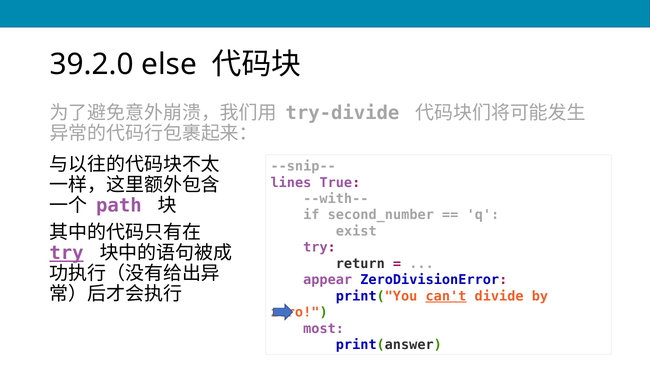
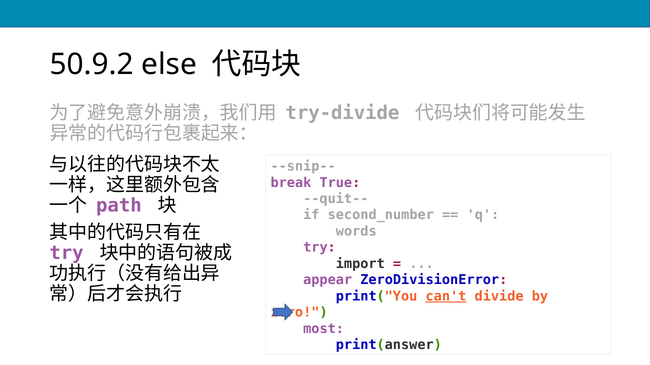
39.2.0: 39.2.0 -> 50.9.2
lines: lines -> break
--with--: --with-- -> --quit--
exist: exist -> words
try at (67, 254) underline: present -> none
return: return -> import
